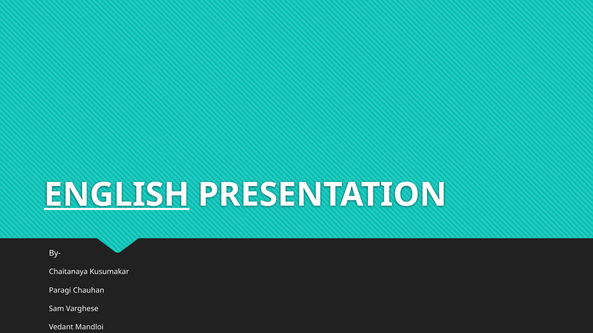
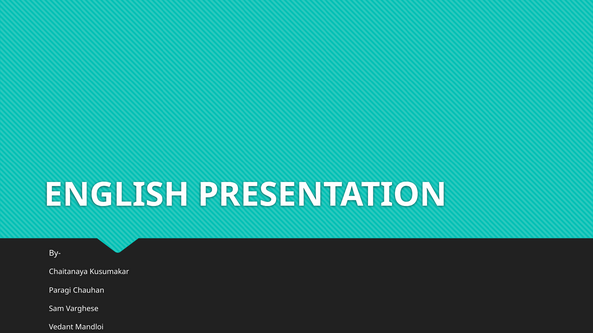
ENGLISH underline: present -> none
